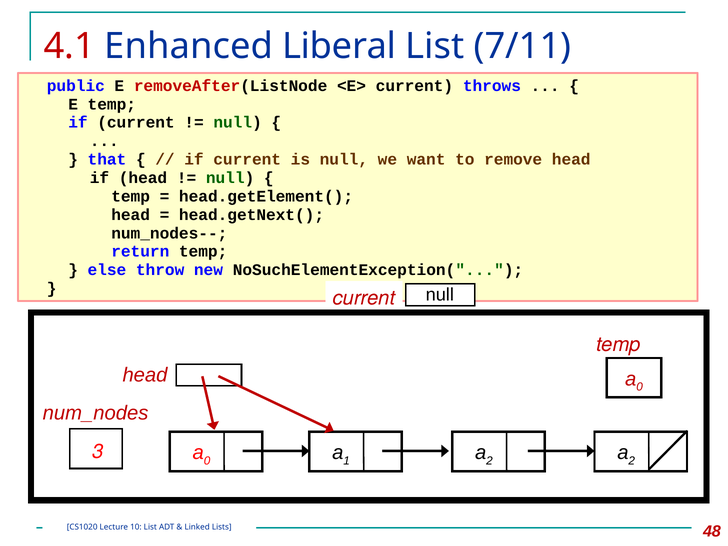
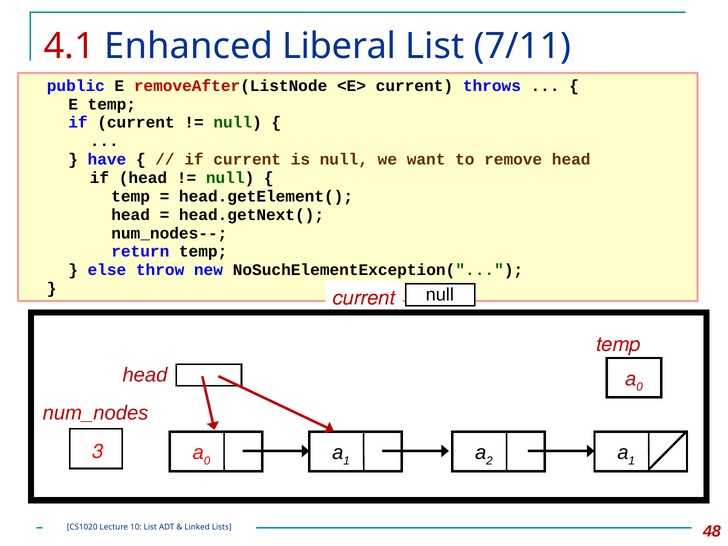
that: that -> have
2 at (632, 461): 2 -> 1
